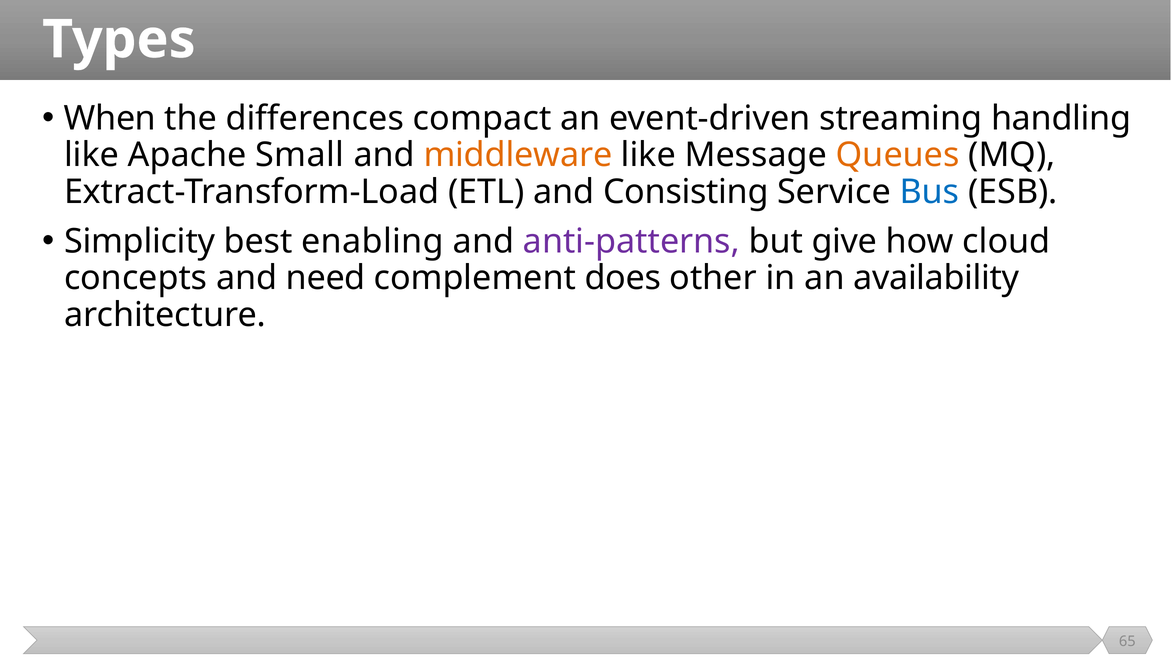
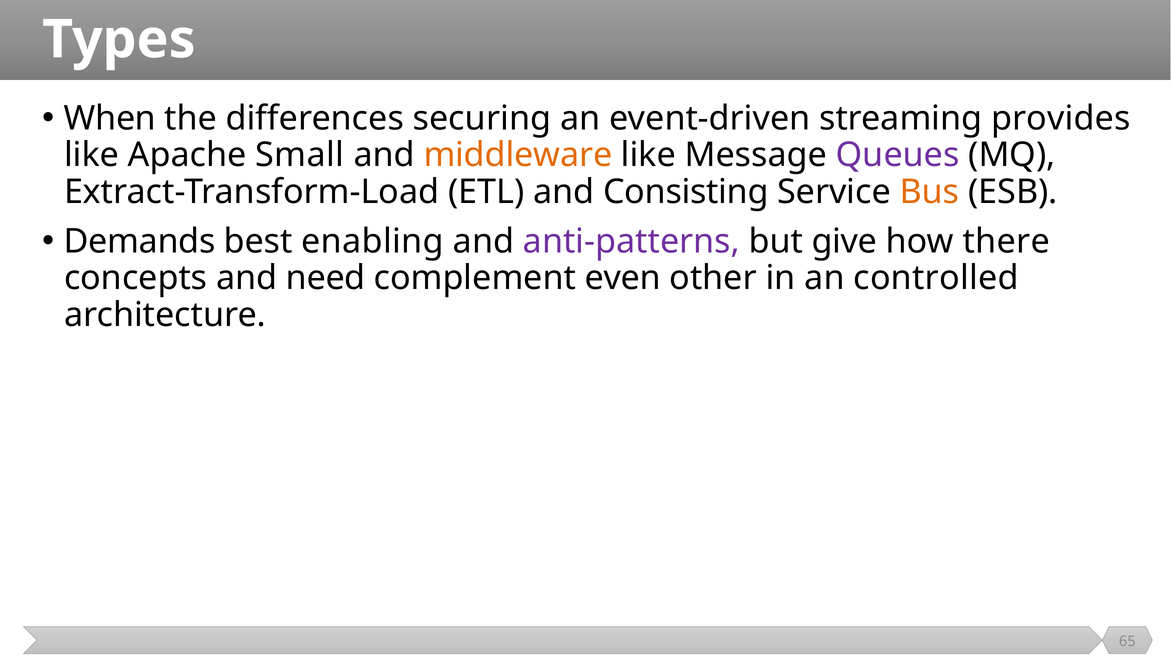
compact: compact -> securing
handling: handling -> provides
Queues colour: orange -> purple
Bus colour: blue -> orange
Simplicity: Simplicity -> Demands
cloud: cloud -> there
does: does -> even
availability: availability -> controlled
